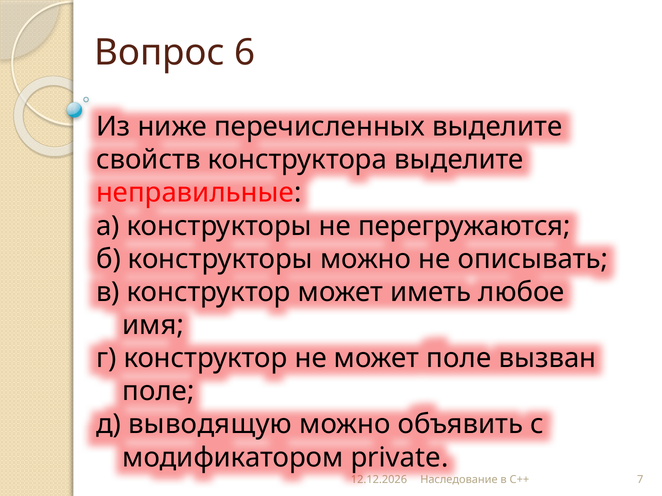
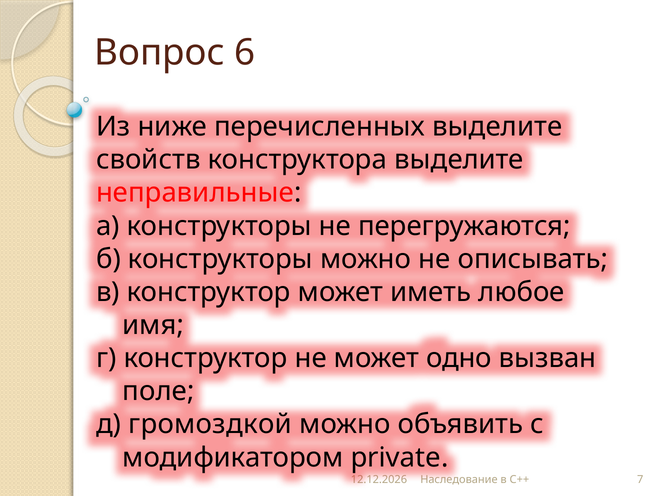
может поле: поле -> одно
выводящую: выводящую -> громоздкой
